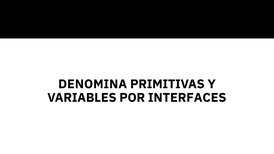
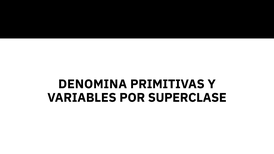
INTERFACES: INTERFACES -> SUPERCLASE
